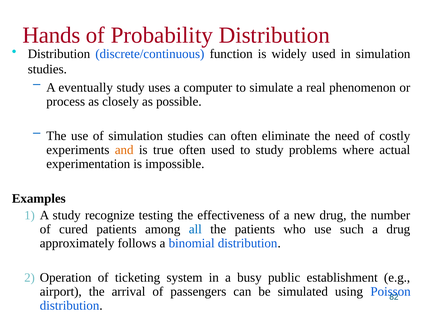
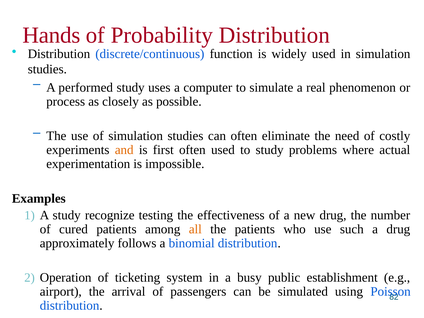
eventually: eventually -> performed
true: true -> first
all colour: blue -> orange
